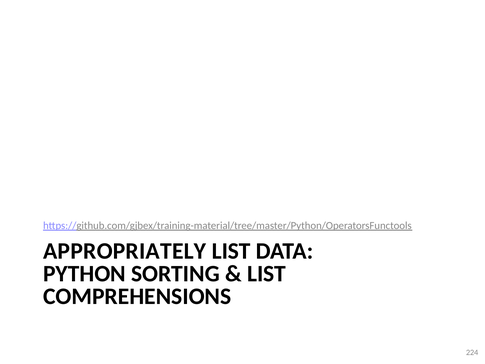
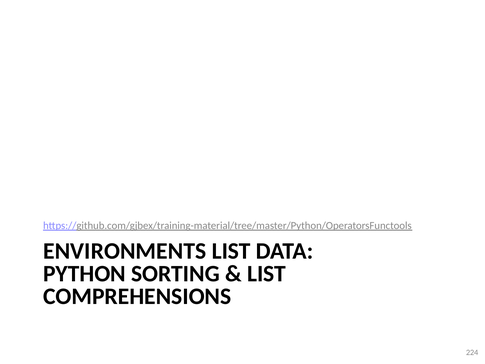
APPROPRIATELY: APPROPRIATELY -> ENVIRONMENTS
